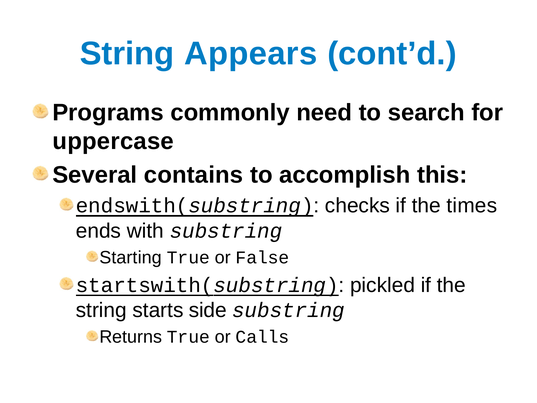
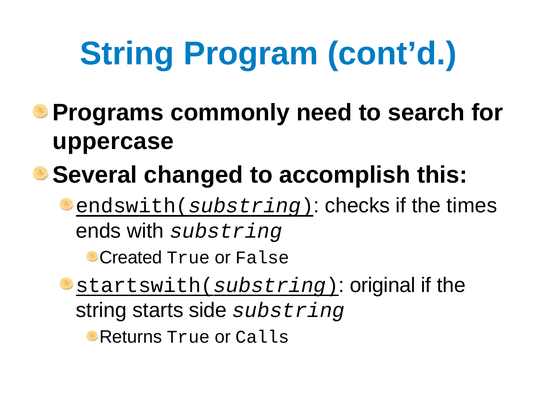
Appears: Appears -> Program
contains: contains -> changed
Starting: Starting -> Created
pickled: pickled -> original
